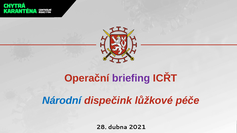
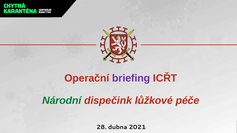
Národní colour: blue -> green
